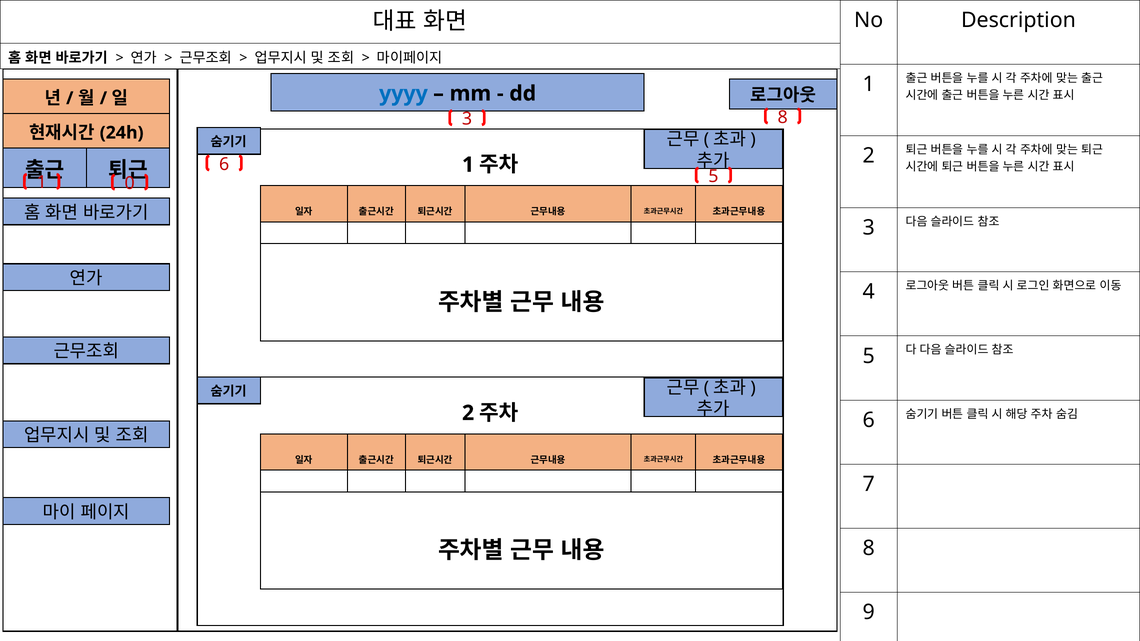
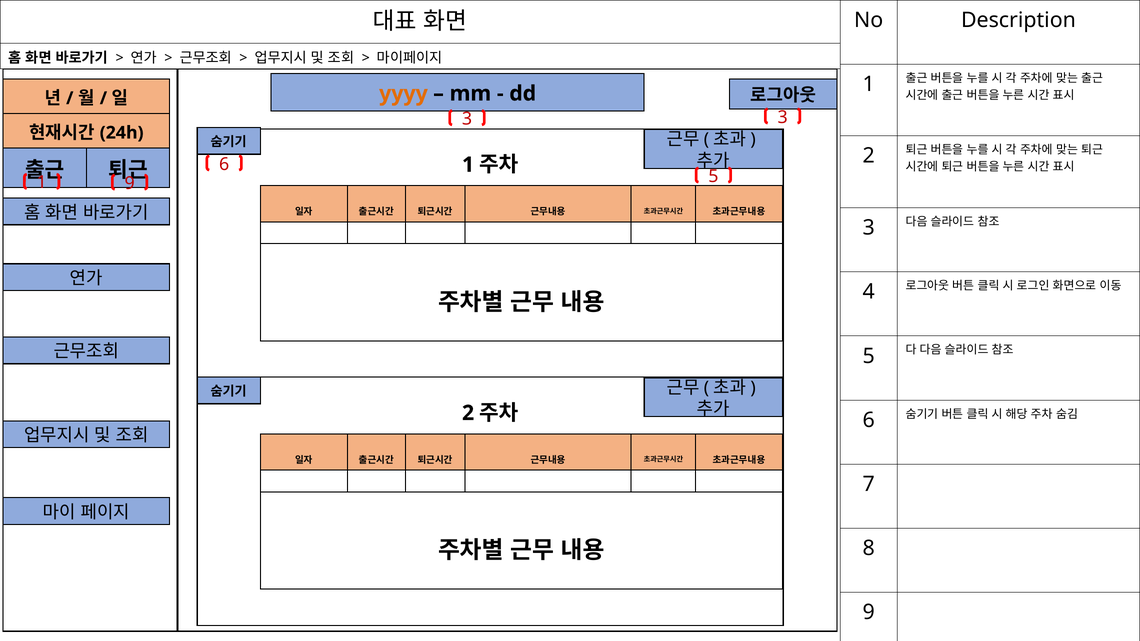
yyyy colour: blue -> orange
3 8: 8 -> 3
1 0: 0 -> 9
